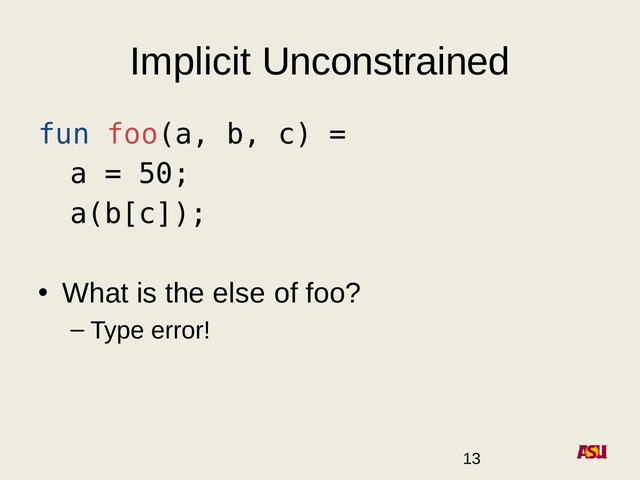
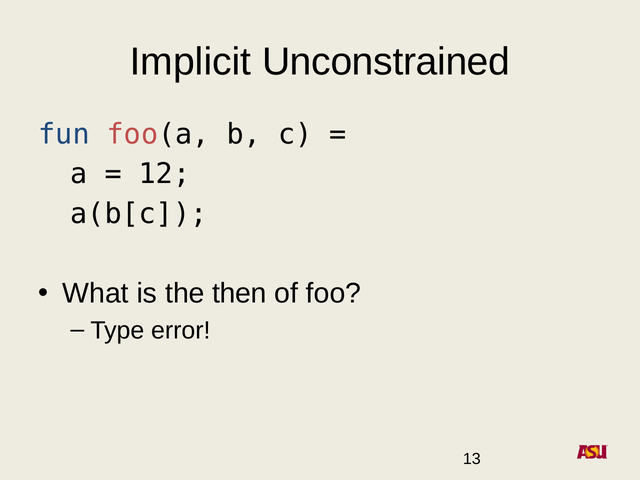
50: 50 -> 12
else: else -> then
